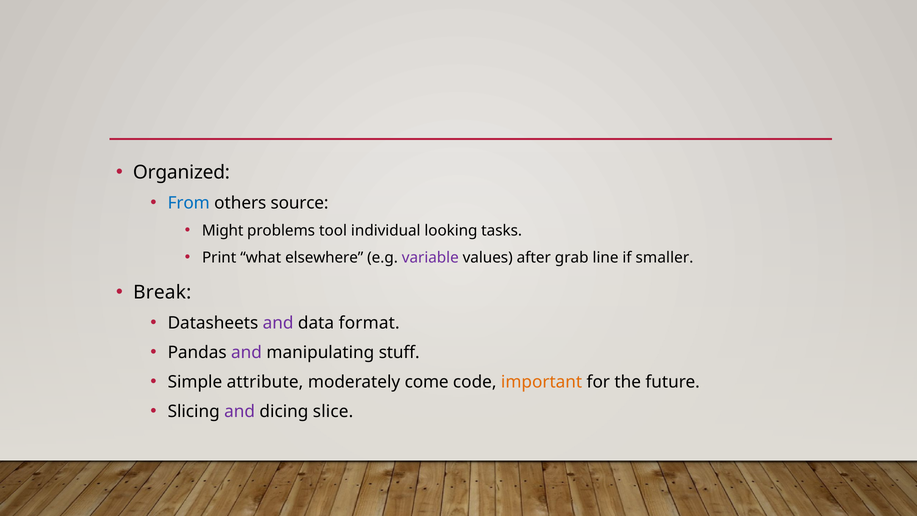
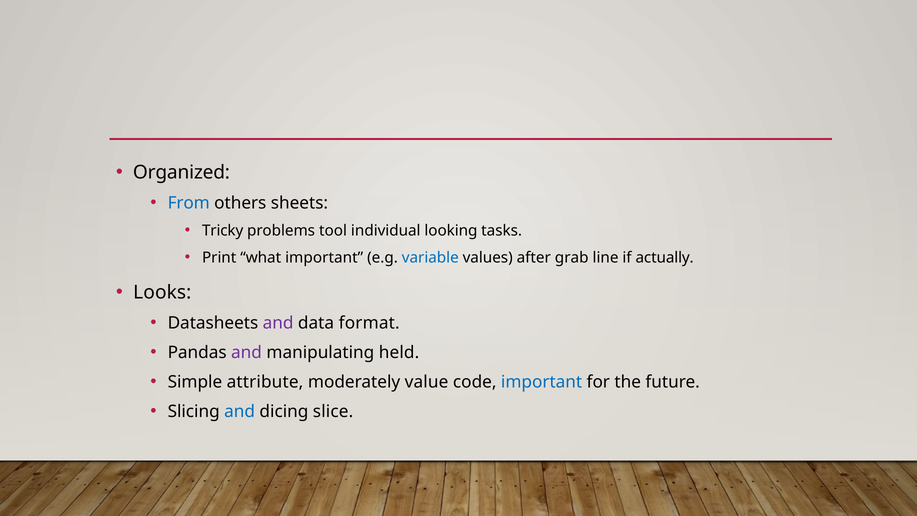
source: source -> sheets
Might: Might -> Tricky
what elsewhere: elsewhere -> important
variable colour: purple -> blue
smaller: smaller -> actually
Break: Break -> Looks
stuff: stuff -> held
come: come -> value
important at (542, 382) colour: orange -> blue
and at (240, 412) colour: purple -> blue
